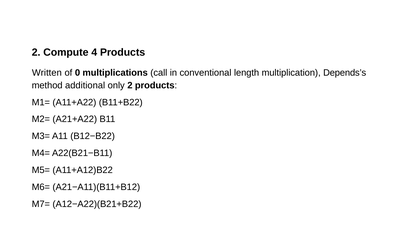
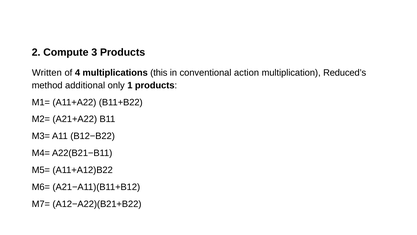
4: 4 -> 3
0: 0 -> 4
call: call -> this
length: length -> action
Depends’s: Depends’s -> Reduced’s
only 2: 2 -> 1
